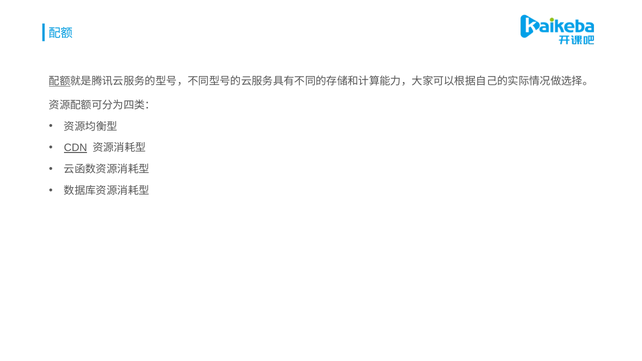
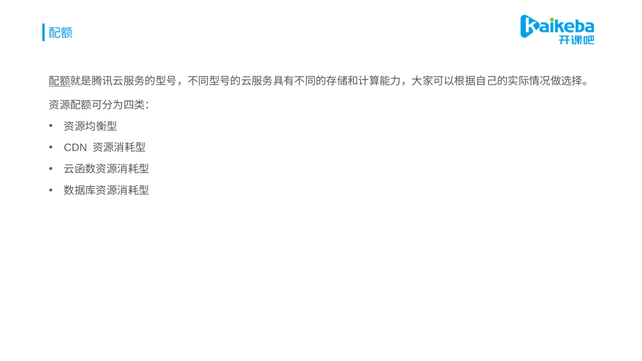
CDN underline: present -> none
